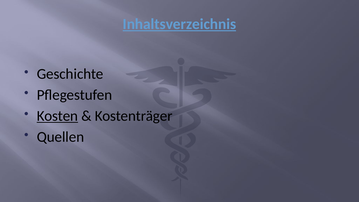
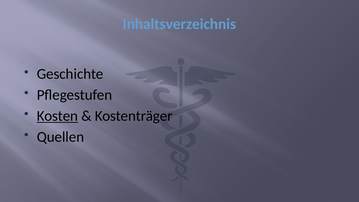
Inhaltsverzeichnis underline: present -> none
